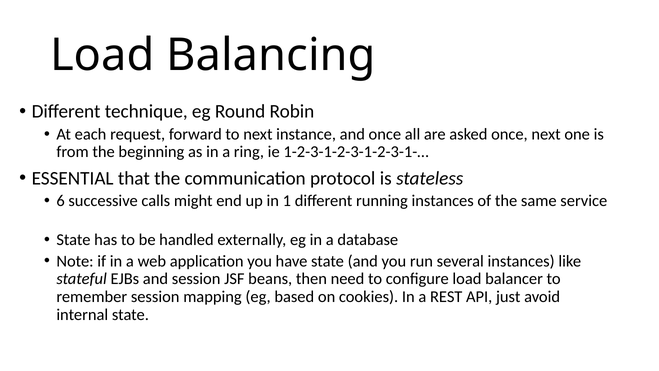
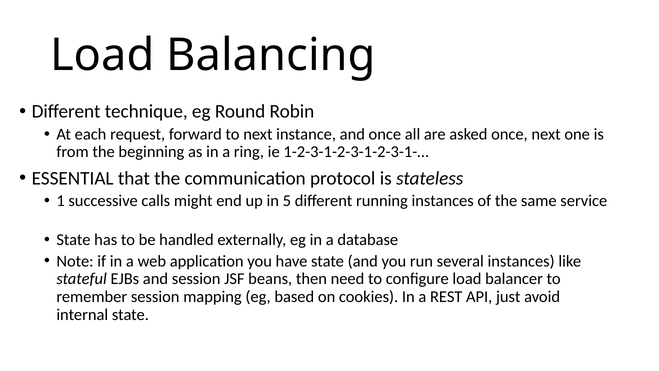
6: 6 -> 1
1: 1 -> 5
